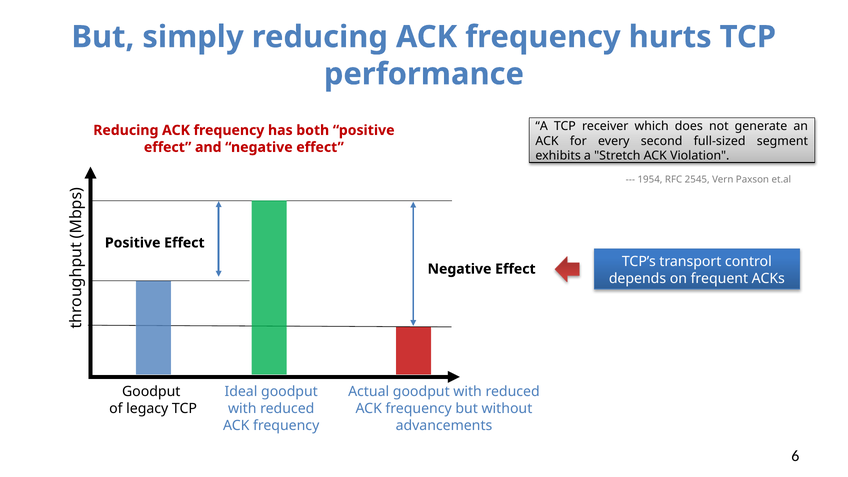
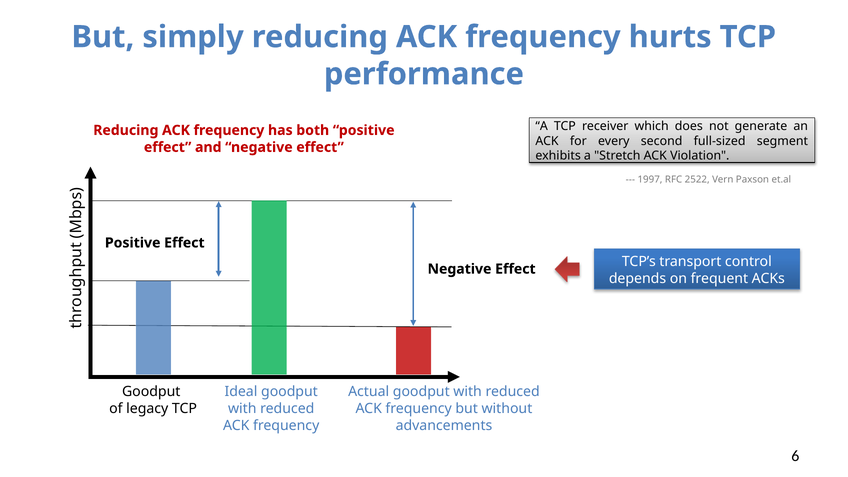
1954: 1954 -> 1997
2545: 2545 -> 2522
